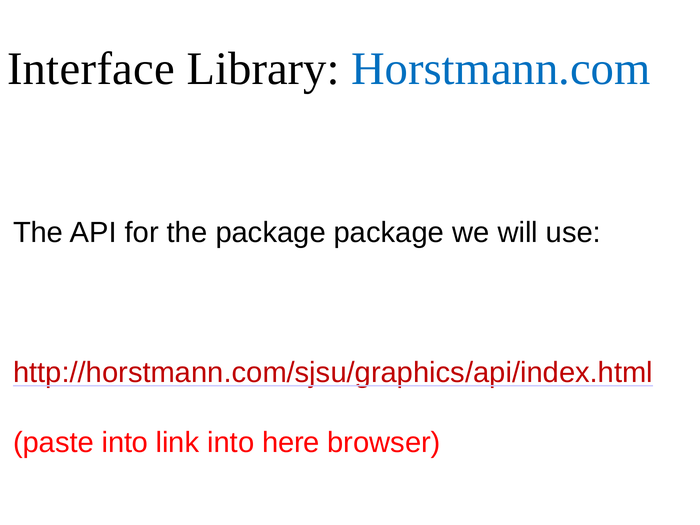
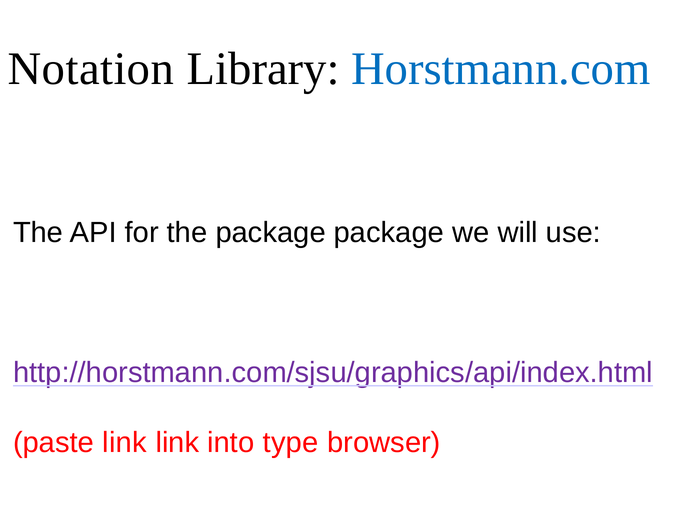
Interface: Interface -> Notation
http://horstmann.com/sjsu/graphics/api/index.html colour: red -> purple
paste into: into -> link
here: here -> type
